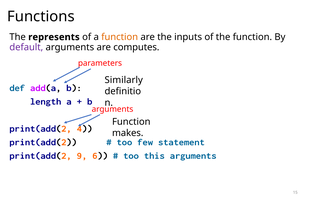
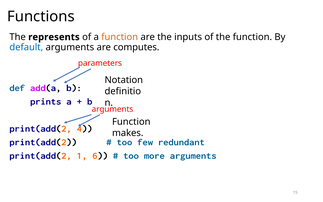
default colour: purple -> blue
Similarly: Similarly -> Notation
length: length -> prints
statement: statement -> redundant
9: 9 -> 1
this: this -> more
